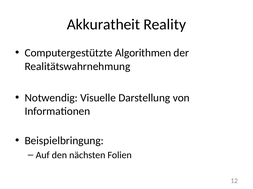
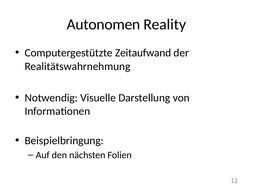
Akkuratheit: Akkuratheit -> Autonomen
Algorithmen: Algorithmen -> Zeitaufwand
